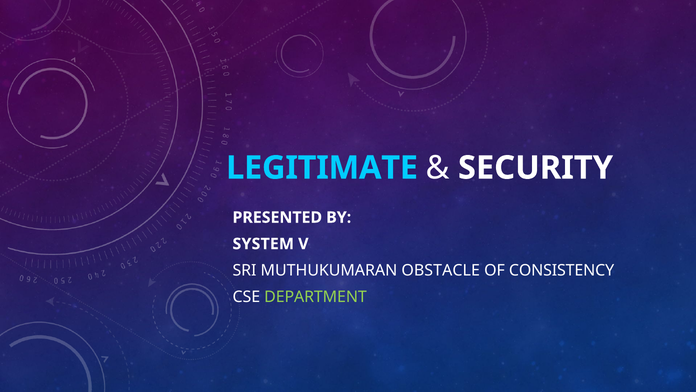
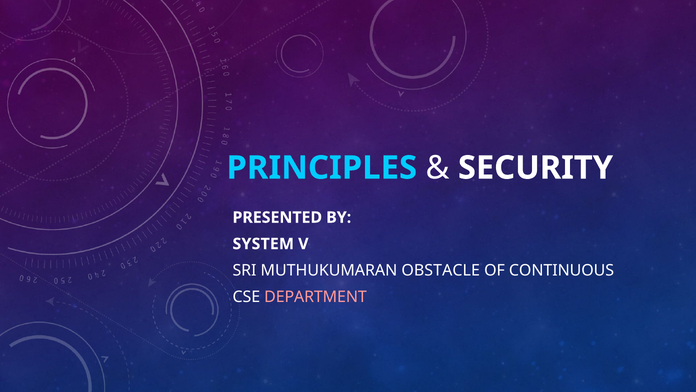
LEGITIMATE: LEGITIMATE -> PRINCIPLES
CONSISTENCY: CONSISTENCY -> CONTINUOUS
DEPARTMENT colour: light green -> pink
